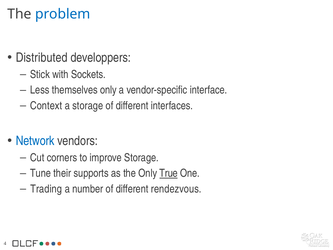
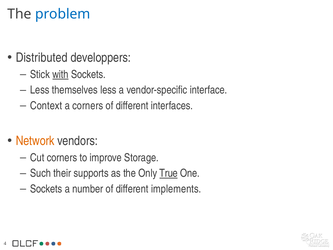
with underline: none -> present
themselves only: only -> less
a storage: storage -> corners
Network colour: blue -> orange
Tune: Tune -> Such
Trading at (46, 189): Trading -> Sockets
rendezvous: rendezvous -> implements
